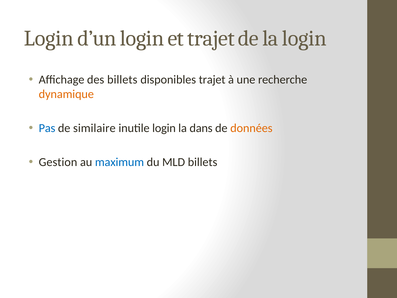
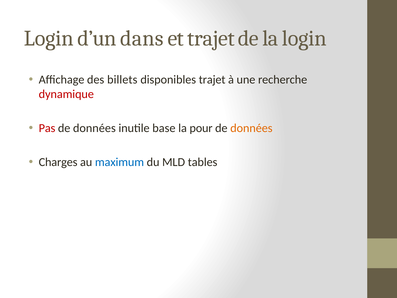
d’un login: login -> dans
dynamique colour: orange -> red
Pas colour: blue -> red
similaire at (94, 128): similaire -> données
inutile login: login -> base
dans: dans -> pour
Gestion: Gestion -> Charges
MLD billets: billets -> tables
